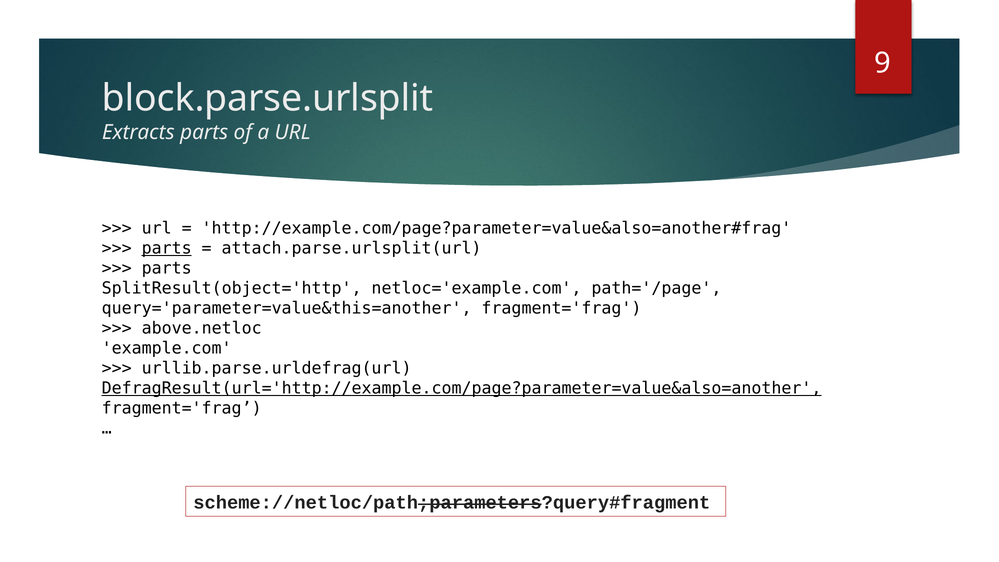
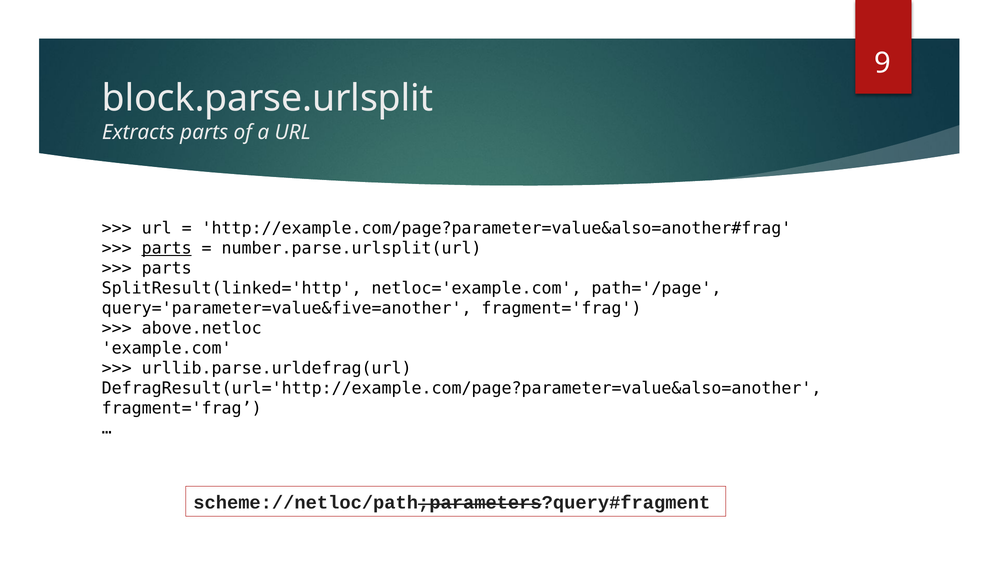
attach.parse.urlsplit(url: attach.parse.urlsplit(url -> number.parse.urlsplit(url
SplitResult(object='http: SplitResult(object='http -> SplitResult(linked='http
query='parameter=value&this=another: query='parameter=value&this=another -> query='parameter=value&five=another
DefragResult(url='http://example.com/page?parameter=value&also=another underline: present -> none
